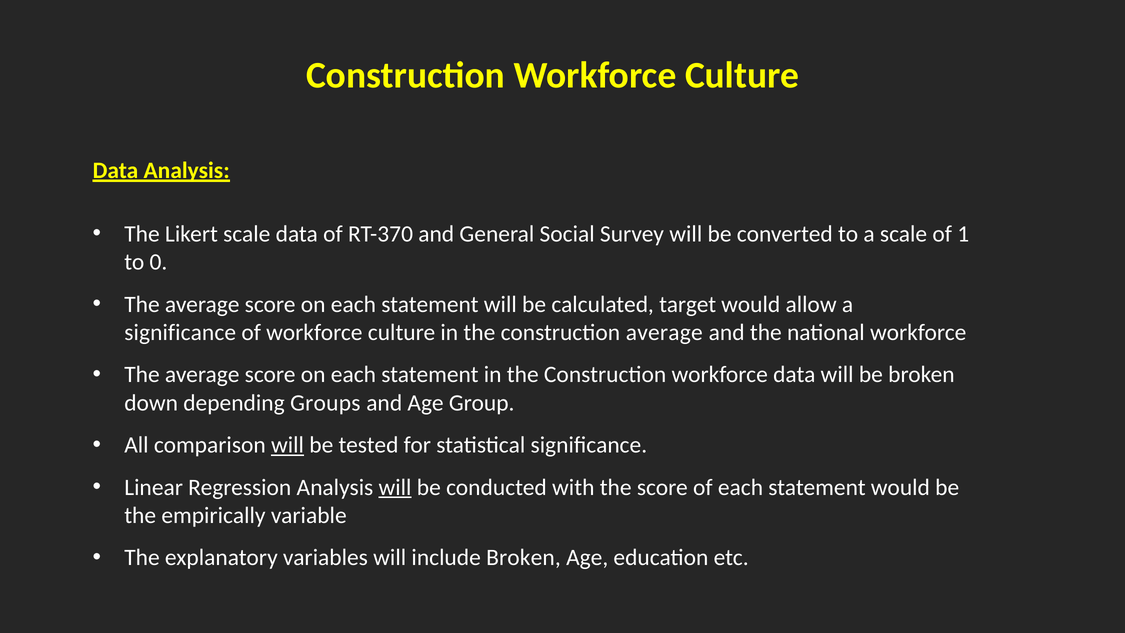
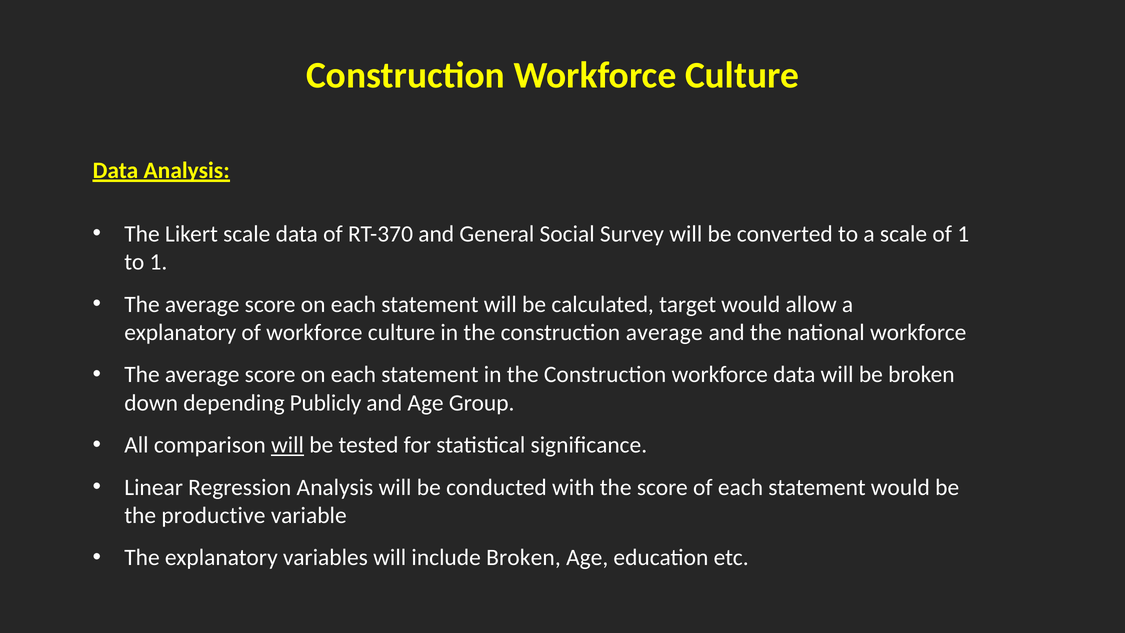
to 0: 0 -> 1
significance at (180, 332): significance -> explanatory
Groups: Groups -> Publicly
will at (395, 487) underline: present -> none
empirically: empirically -> productive
